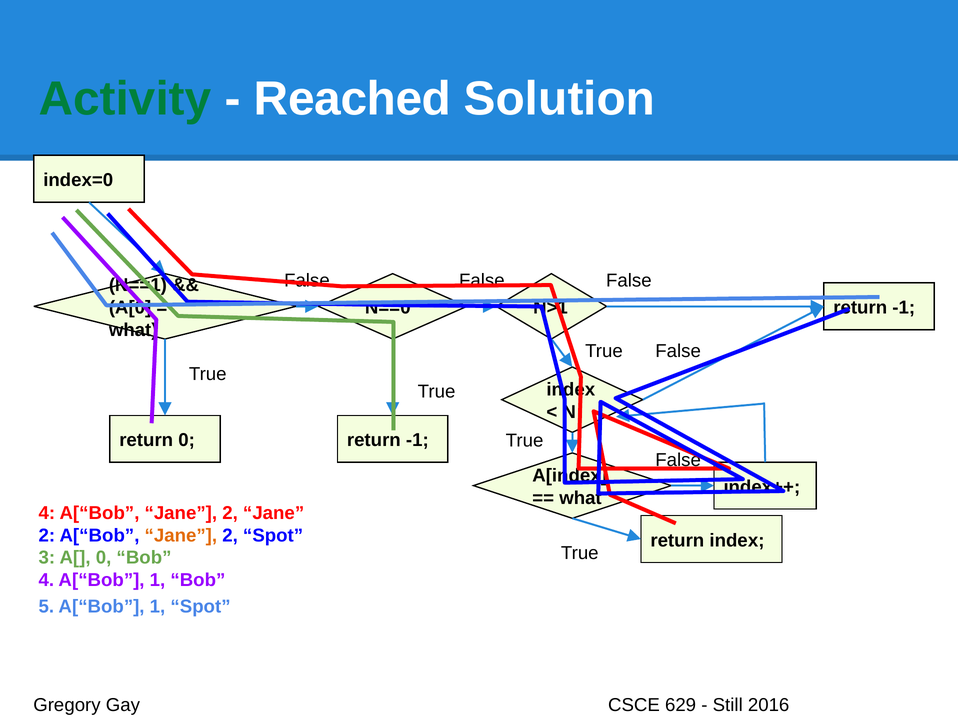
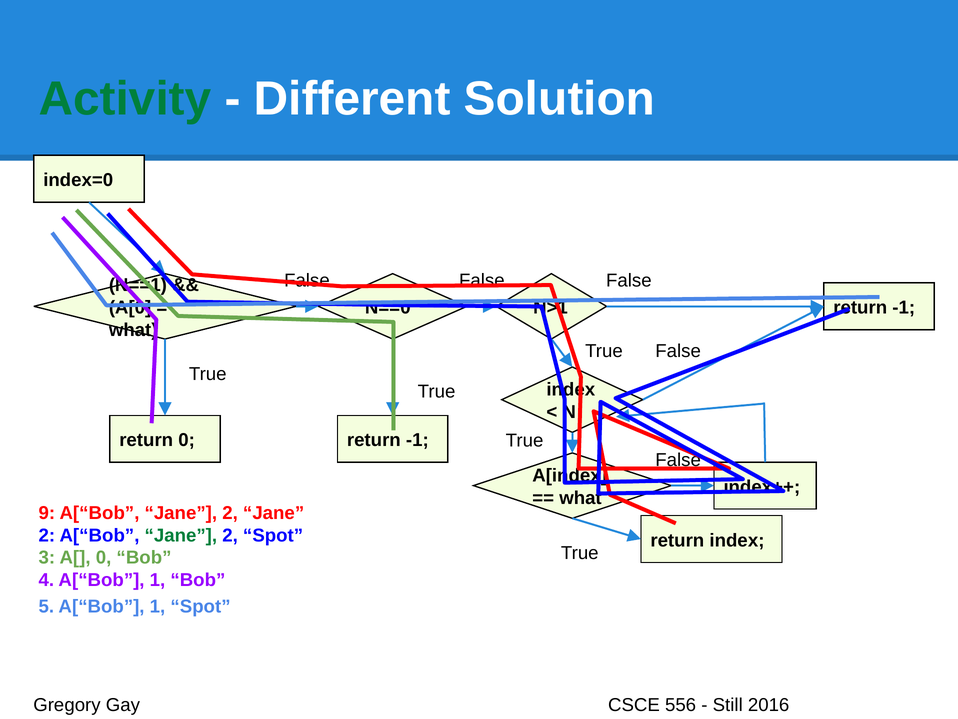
Reached: Reached -> Different
4 at (47, 513): 4 -> 9
Jane at (181, 535) colour: orange -> green
629: 629 -> 556
